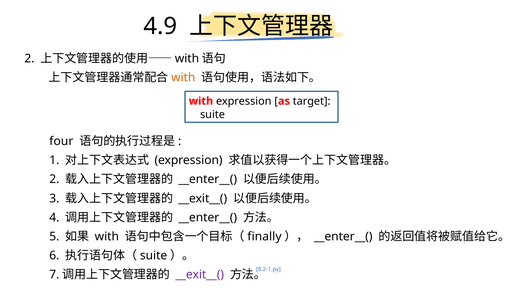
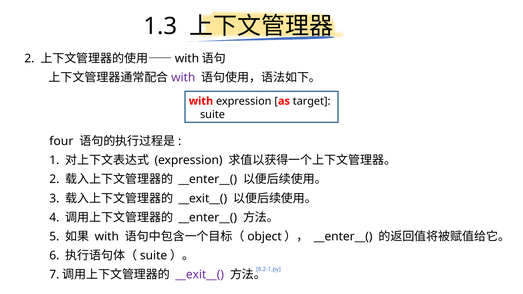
4.9: 4.9 -> 1.3
with at (183, 78) colour: orange -> purple
finally: finally -> object
